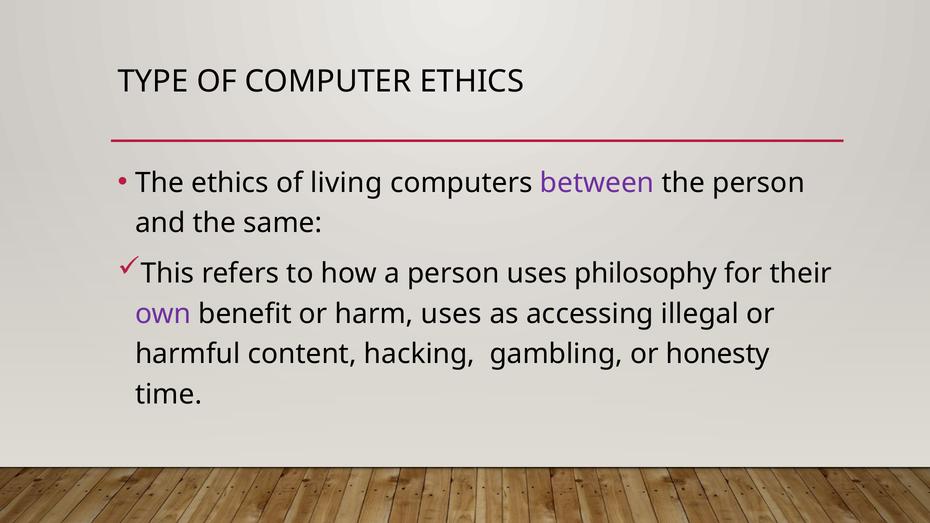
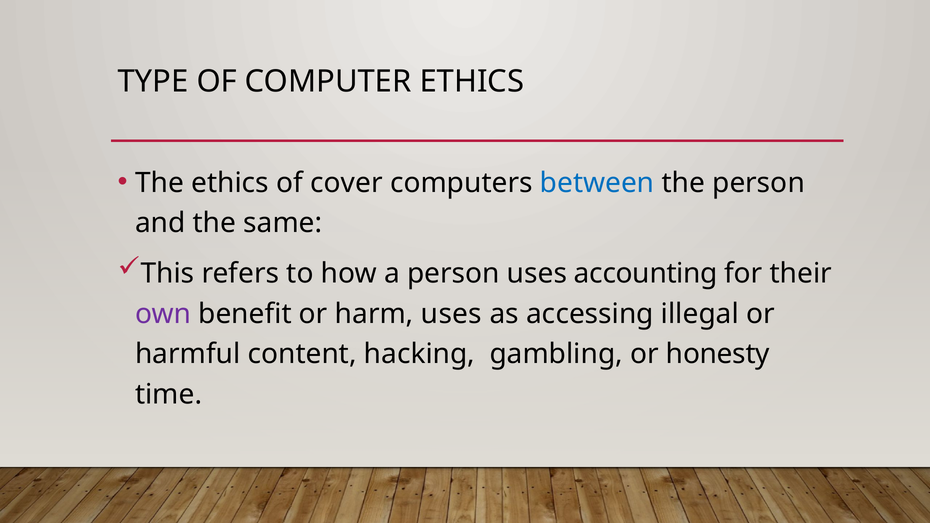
living: living -> cover
between colour: purple -> blue
philosophy: philosophy -> accounting
